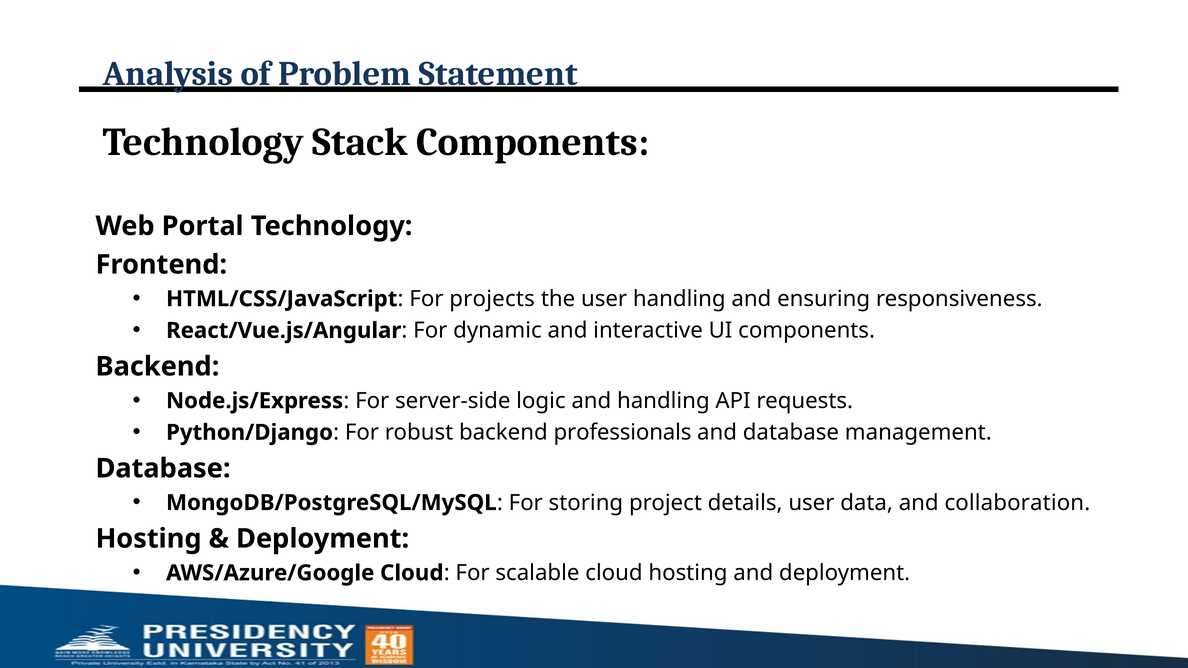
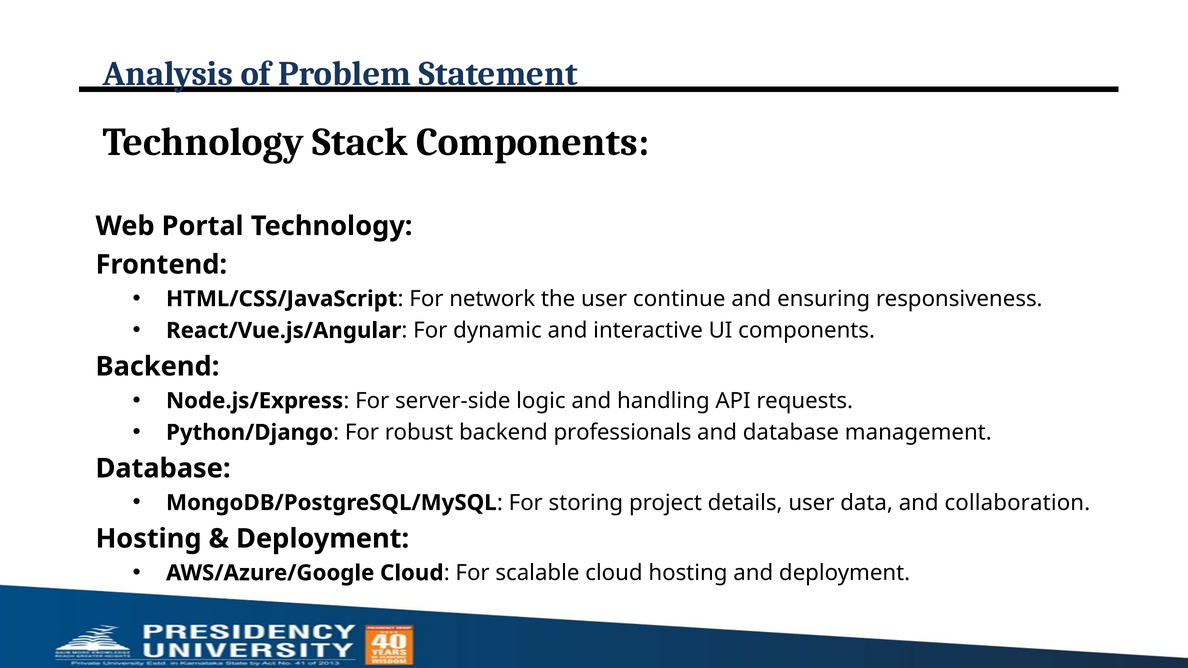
projects: projects -> network
user handling: handling -> continue
